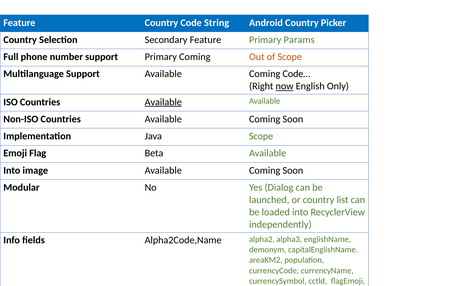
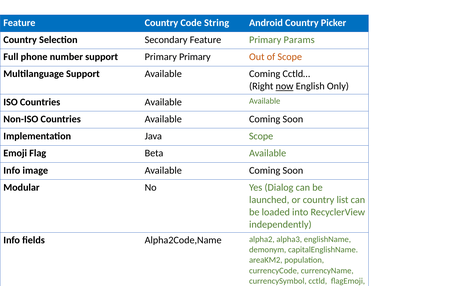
Primary Coming: Coming -> Primary
Code…: Code… -> Cctld…
Available at (163, 102) underline: present -> none
Into at (12, 170): Into -> Info
